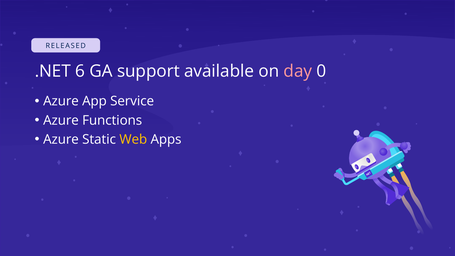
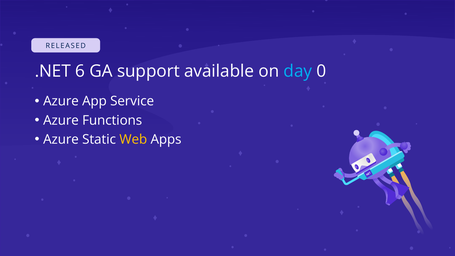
day colour: pink -> light blue
